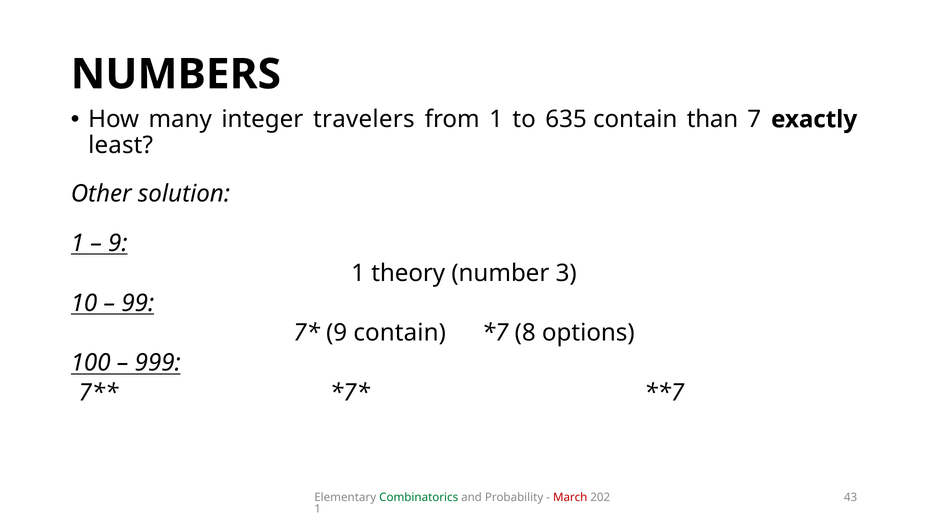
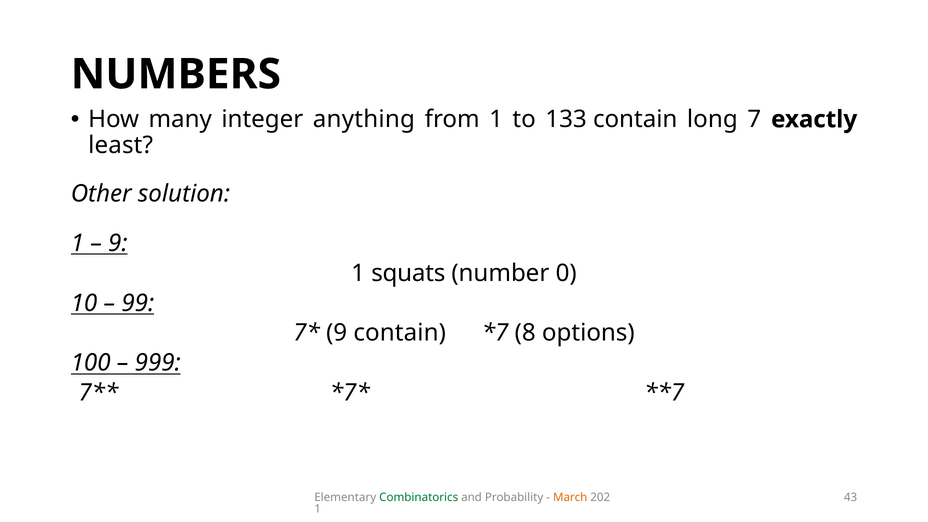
travelers: travelers -> anything
635: 635 -> 133
than: than -> long
theory: theory -> squats
3: 3 -> 0
March colour: red -> orange
